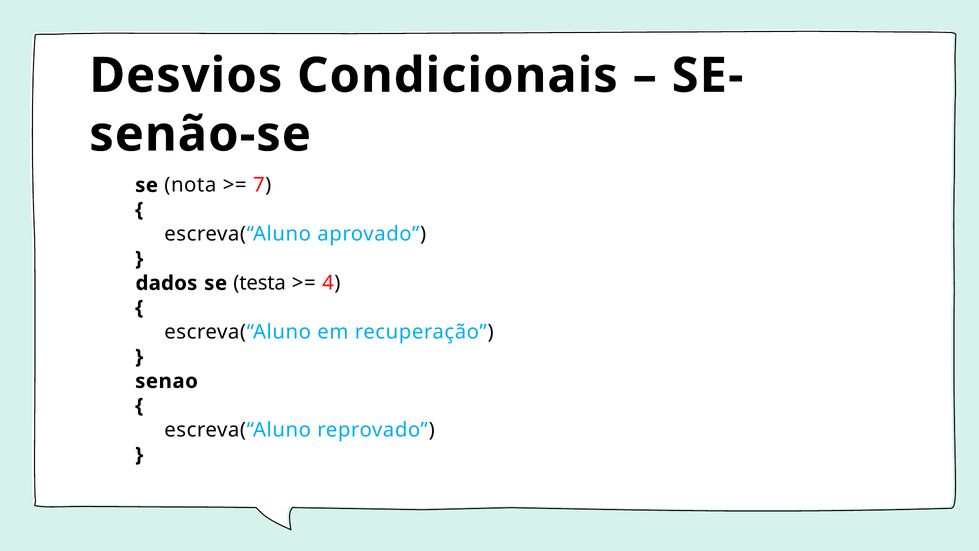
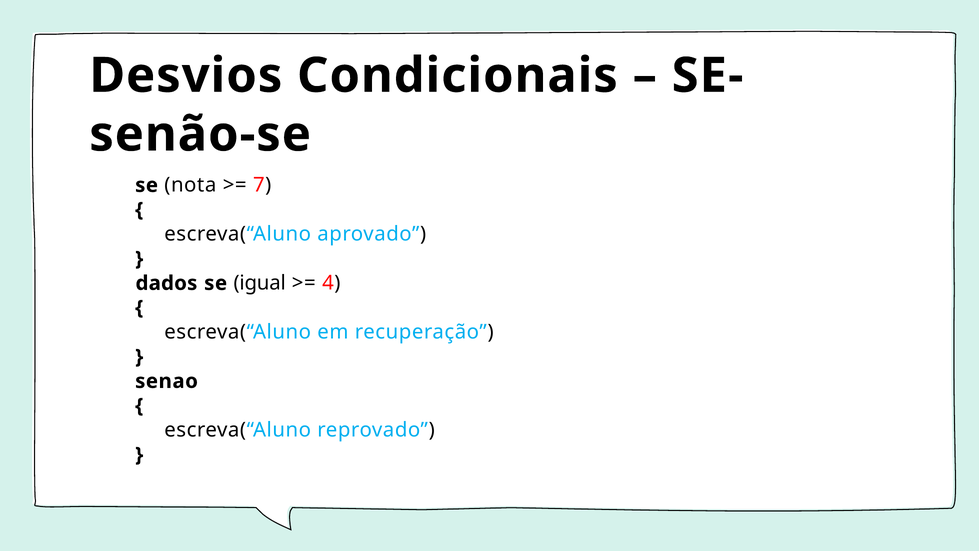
testa: testa -> igual
